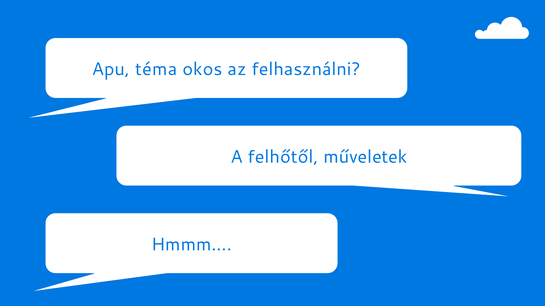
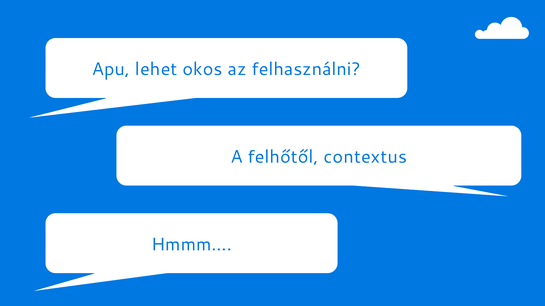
téma: téma -> lehet
műveletek: műveletek -> contextus
